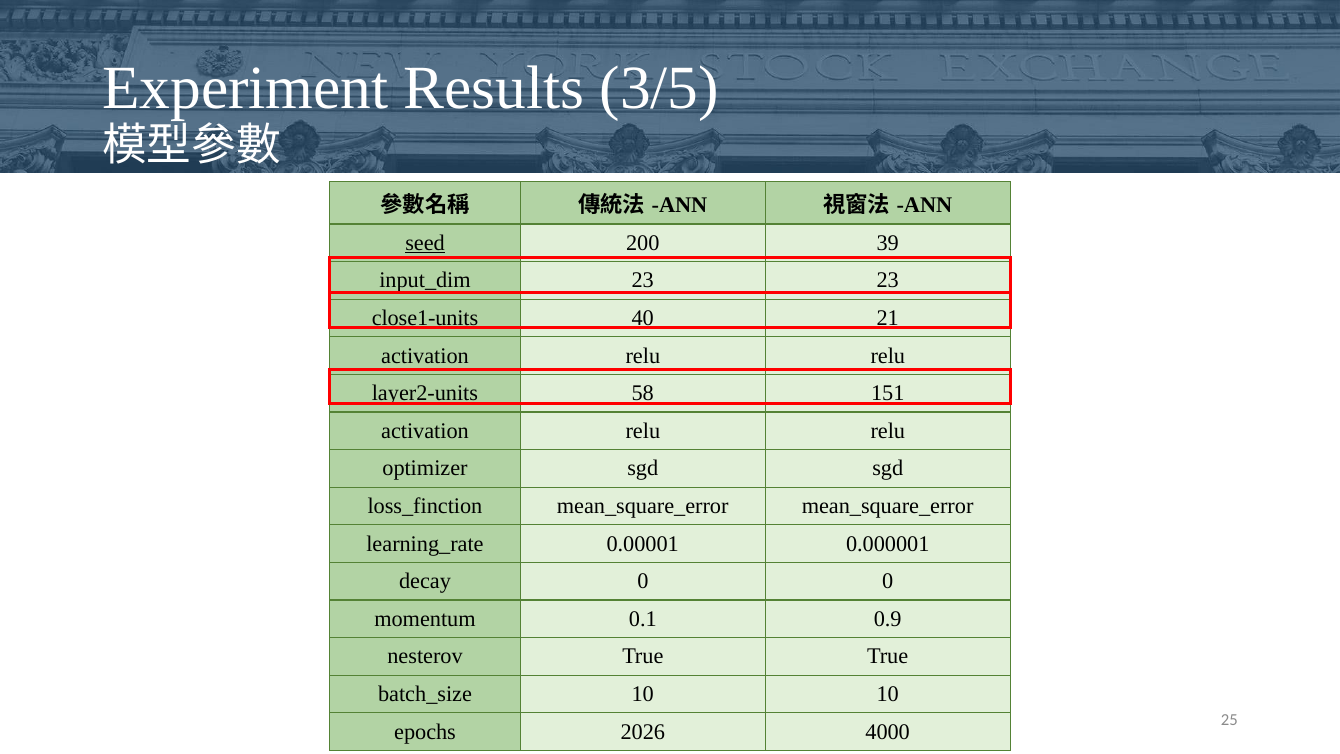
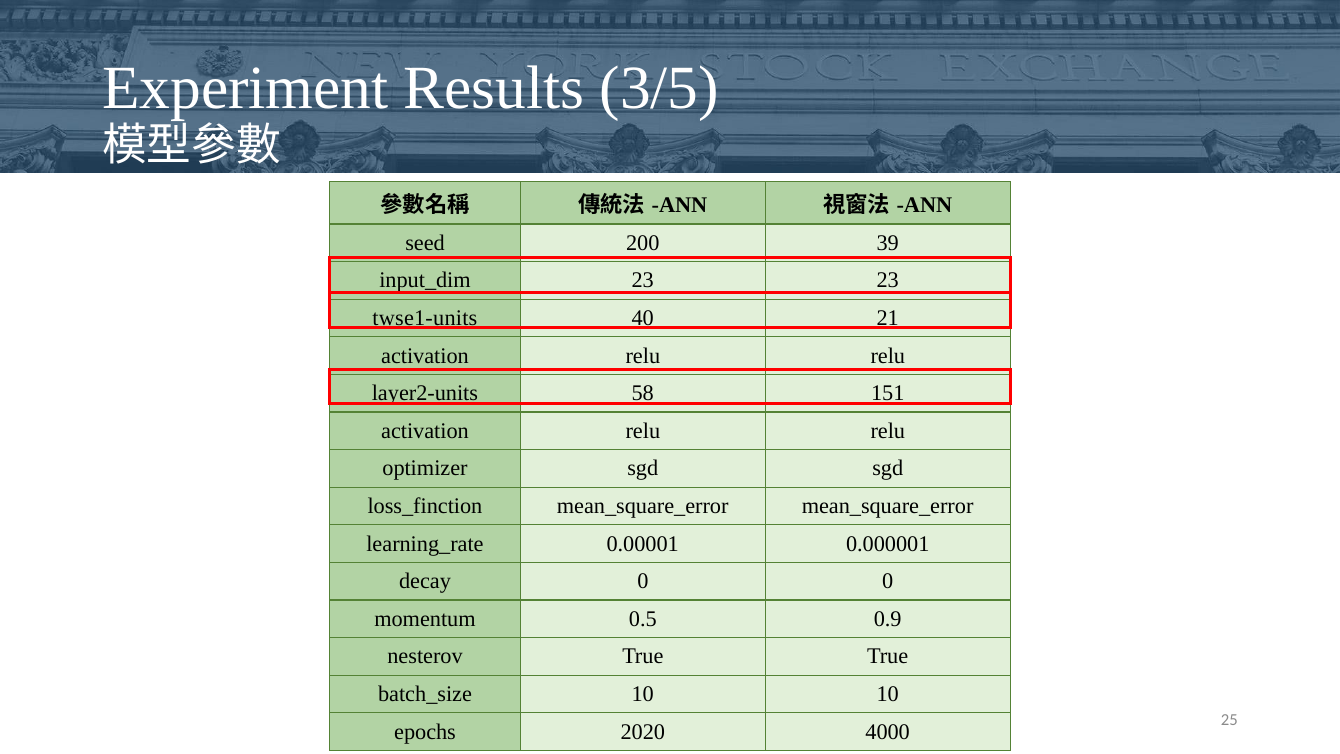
seed underline: present -> none
close1-units: close1-units -> twse1-units
0.1: 0.1 -> 0.5
2026: 2026 -> 2020
